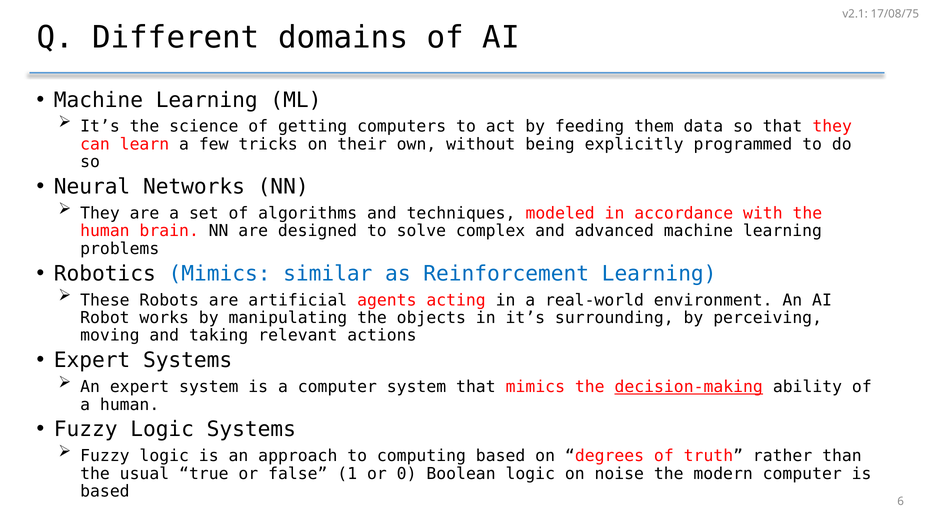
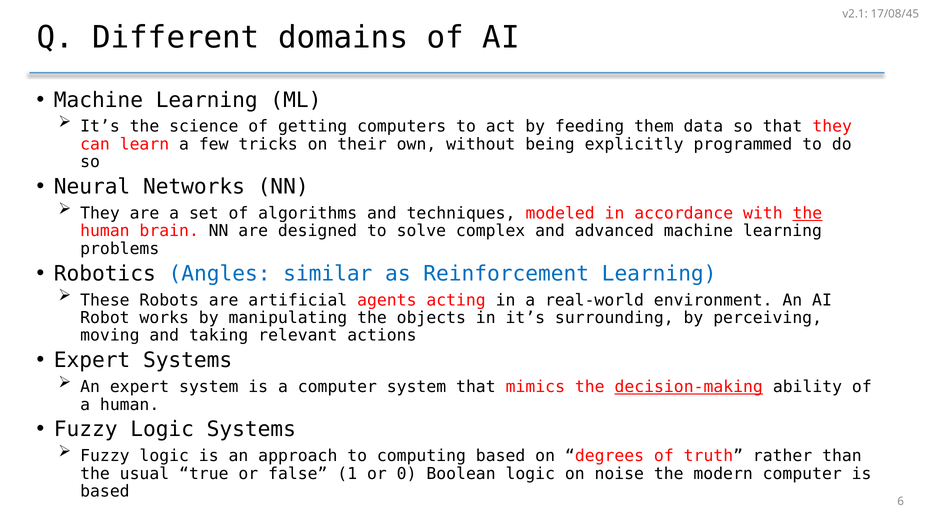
17/08/75: 17/08/75 -> 17/08/45
the at (807, 213) underline: none -> present
Robotics Mimics: Mimics -> Angles
